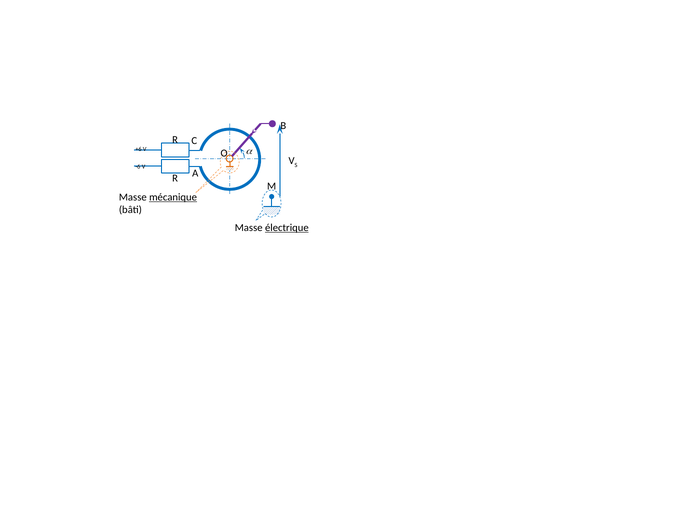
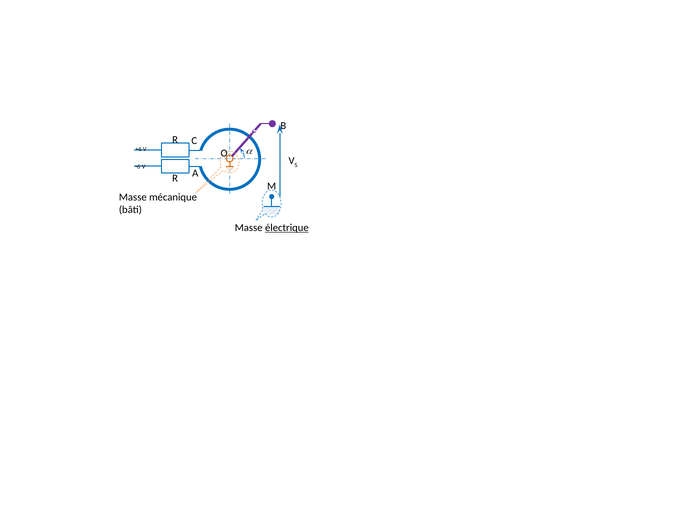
mécanique underline: present -> none
